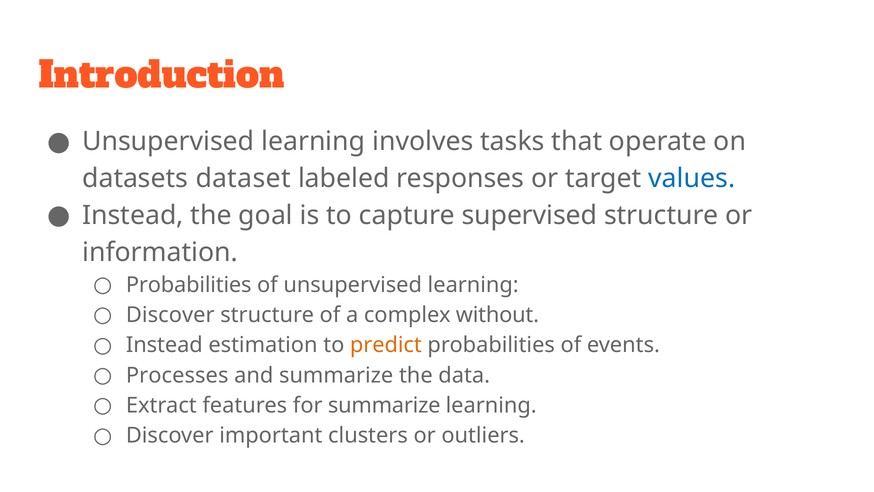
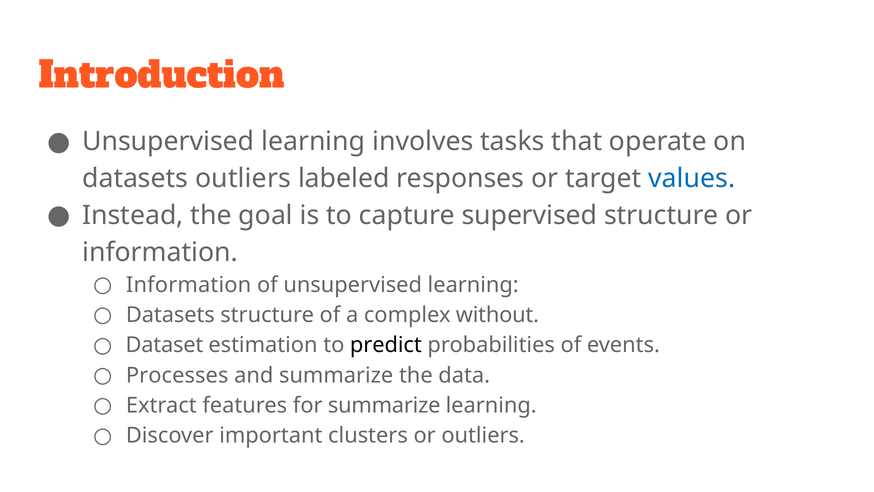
datasets dataset: dataset -> outliers
Probabilities at (189, 285): Probabilities -> Information
Discover at (170, 315): Discover -> Datasets
Instead at (164, 345): Instead -> Dataset
predict colour: orange -> black
